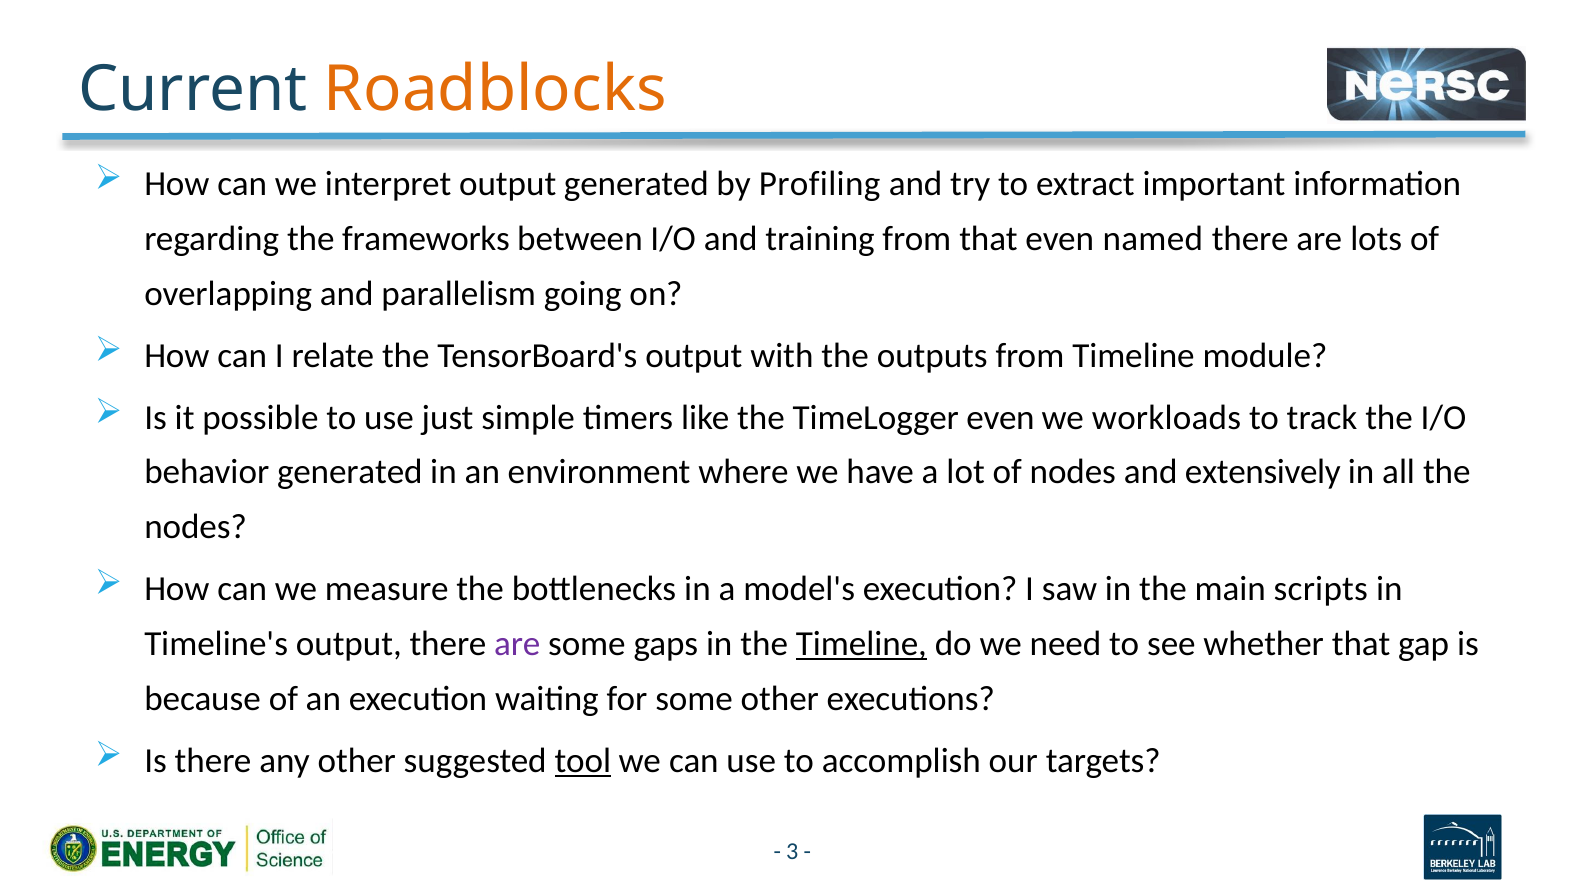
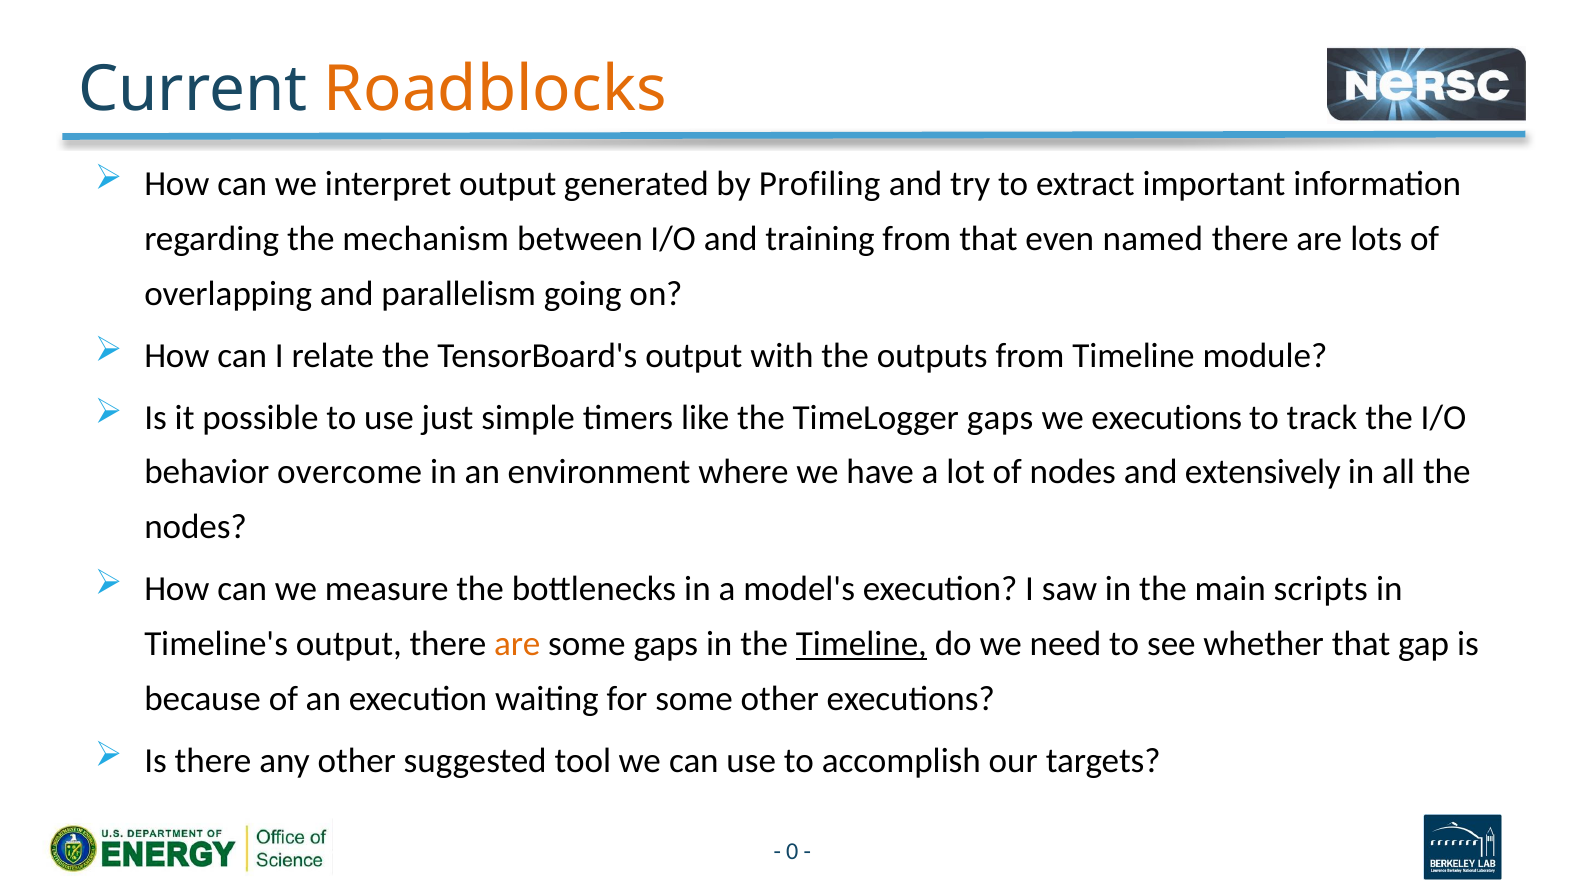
frameworks: frameworks -> mechanism
TimeLogger even: even -> gaps
we workloads: workloads -> executions
behavior generated: generated -> overcome
are at (517, 644) colour: purple -> orange
tool underline: present -> none
3: 3 -> 0
